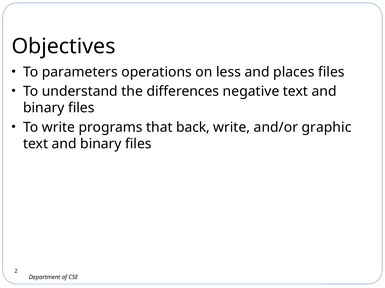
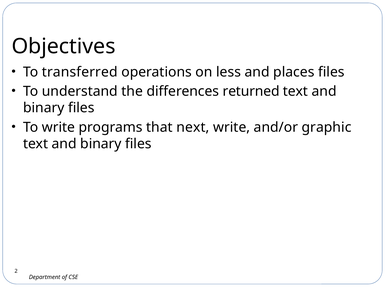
parameters: parameters -> transferred
negative: negative -> returned
back: back -> next
